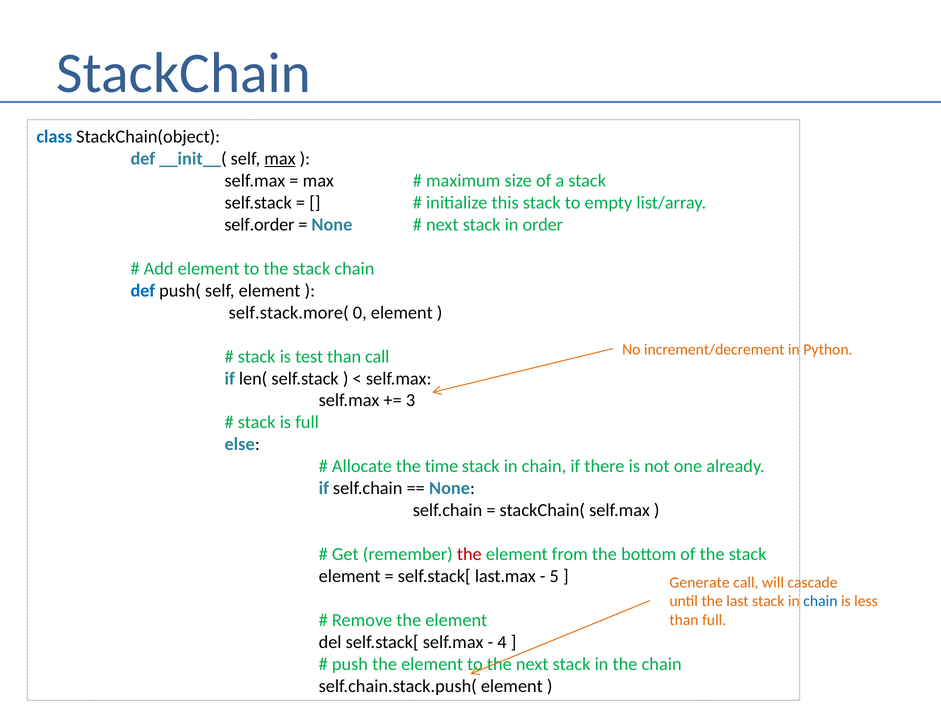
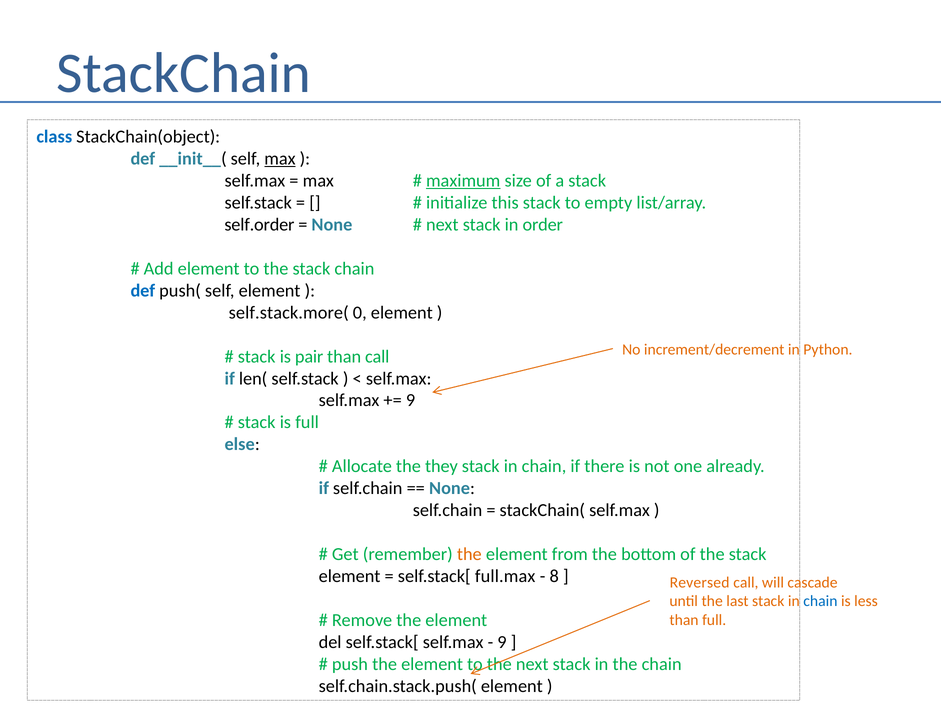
maximum underline: none -> present
test: test -> pair
3 at (411, 400): 3 -> 9
time: time -> they
the at (469, 554) colour: red -> orange
last.max: last.max -> full.max
5: 5 -> 8
Generate: Generate -> Reversed
4 at (502, 642): 4 -> 9
